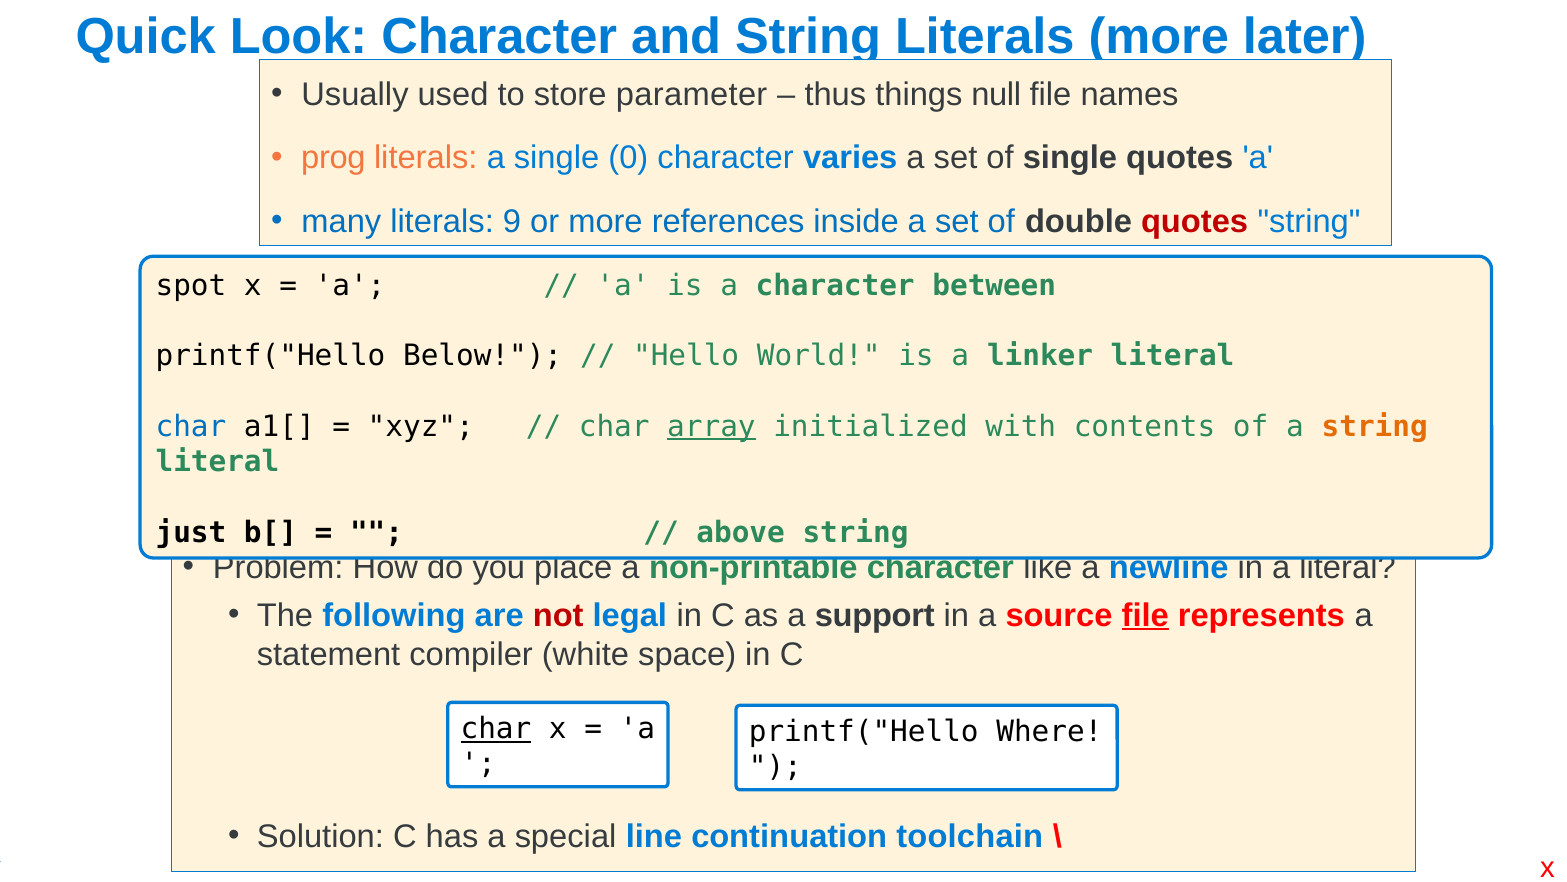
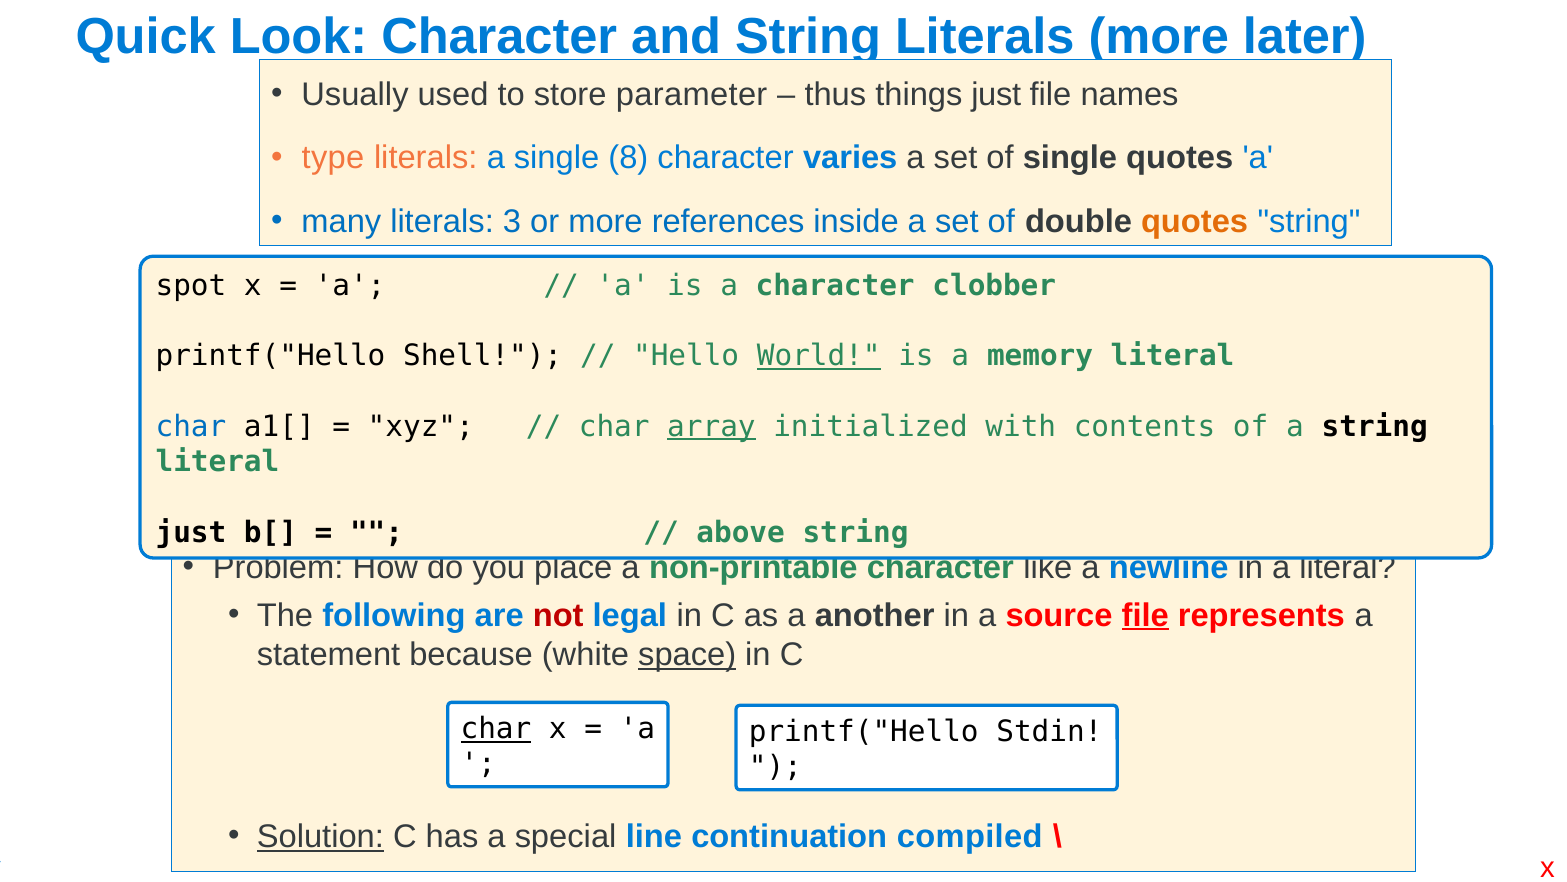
things null: null -> just
prog: prog -> type
0: 0 -> 8
9: 9 -> 3
quotes at (1195, 221) colour: red -> orange
between: between -> clobber
Below: Below -> Shell
World underline: none -> present
linker: linker -> memory
string at (1375, 426) colour: orange -> black
support: support -> another
compiler: compiler -> because
space underline: none -> present
Where: Where -> Stdin
Solution underline: none -> present
toolchain: toolchain -> compiled
